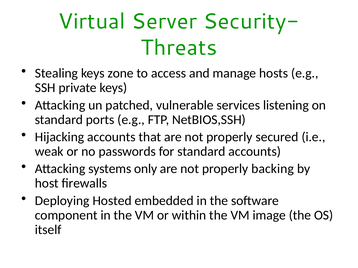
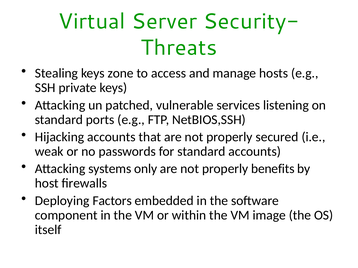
backing: backing -> benefits
Hosted: Hosted -> Factors
